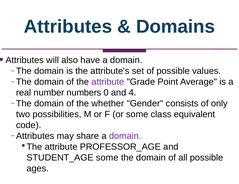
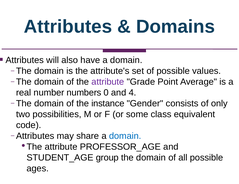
whether: whether -> instance
domain at (125, 136) colour: purple -> blue
STUDENT_AGE some: some -> group
